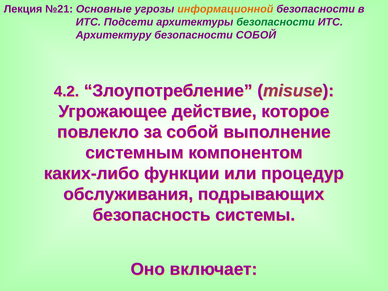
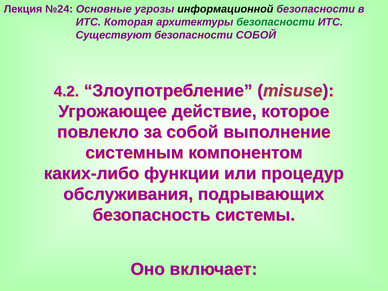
№21: №21 -> №24
информационной colour: orange -> black
Подсети: Подсети -> Которая
Архитектуру: Архитектуру -> Существуют
